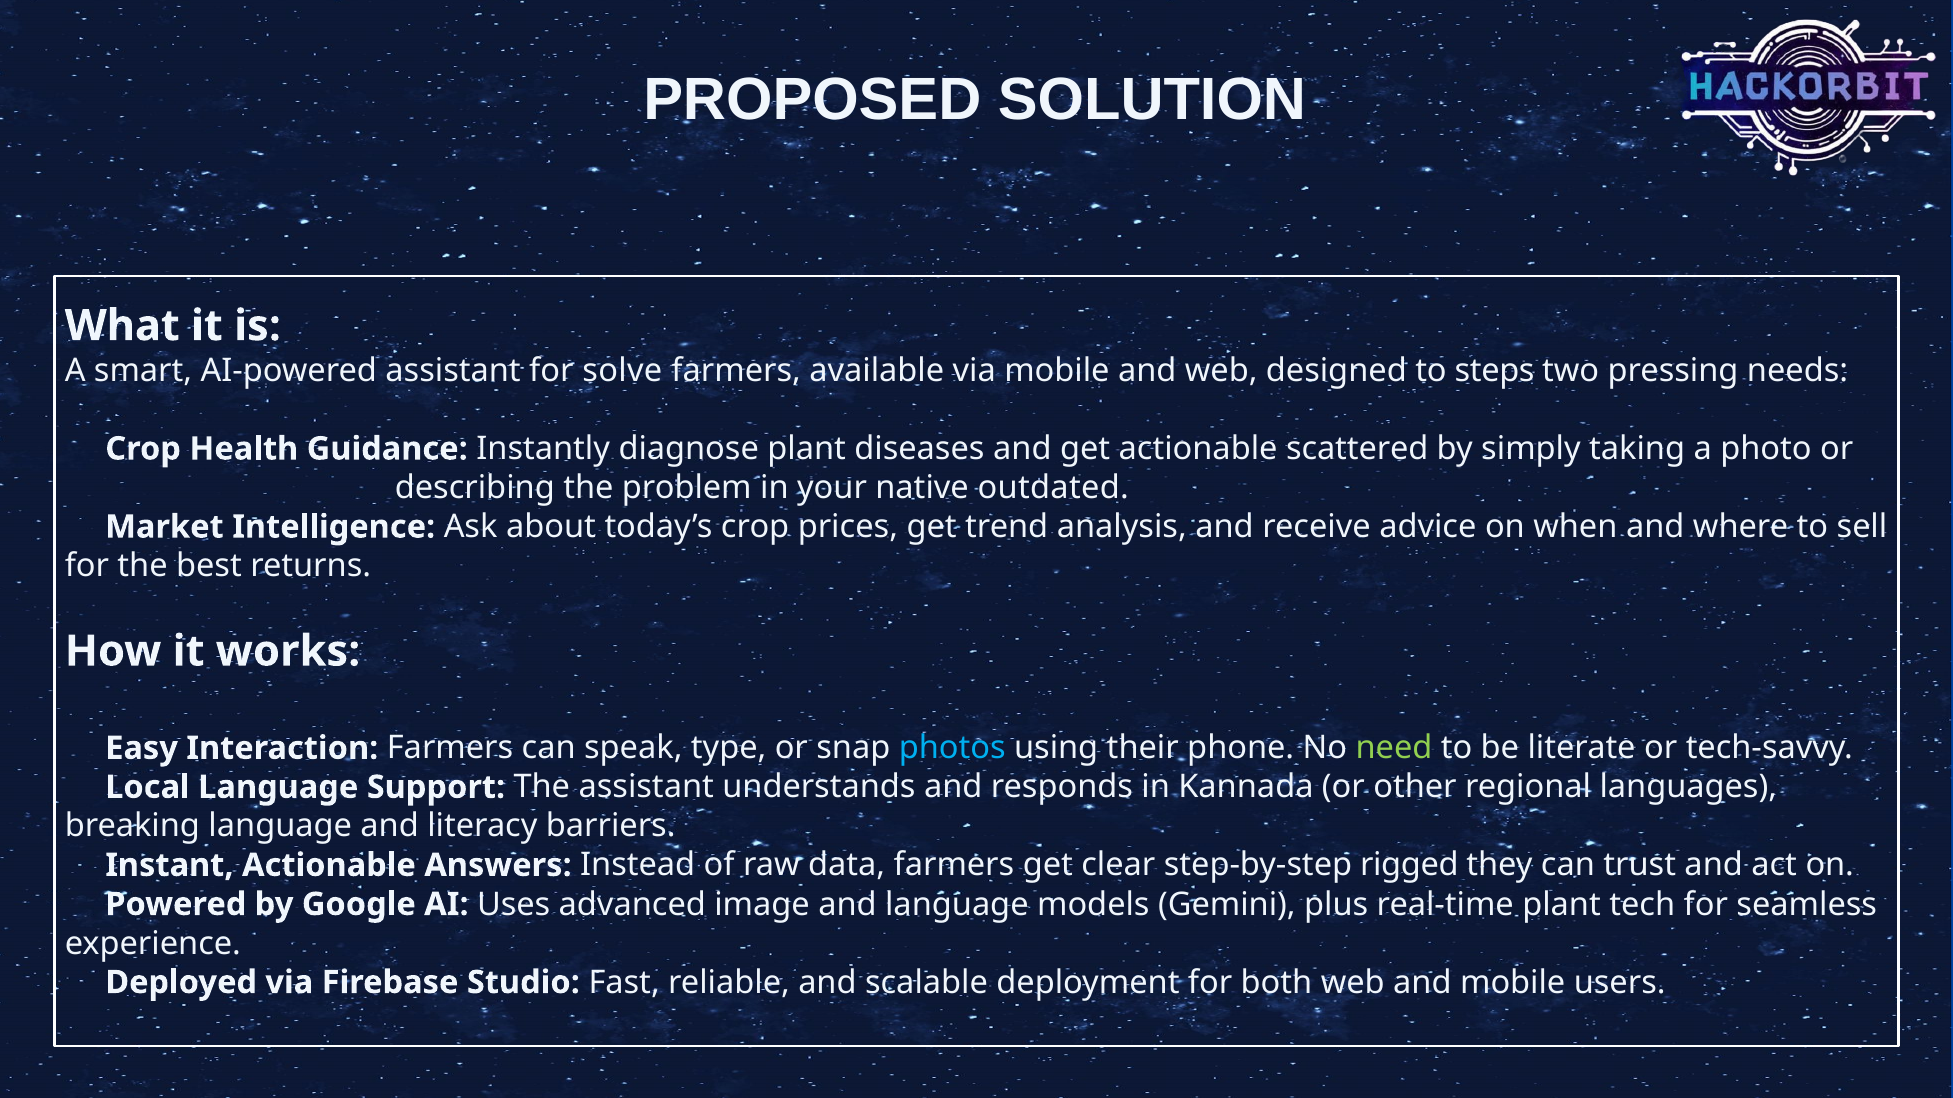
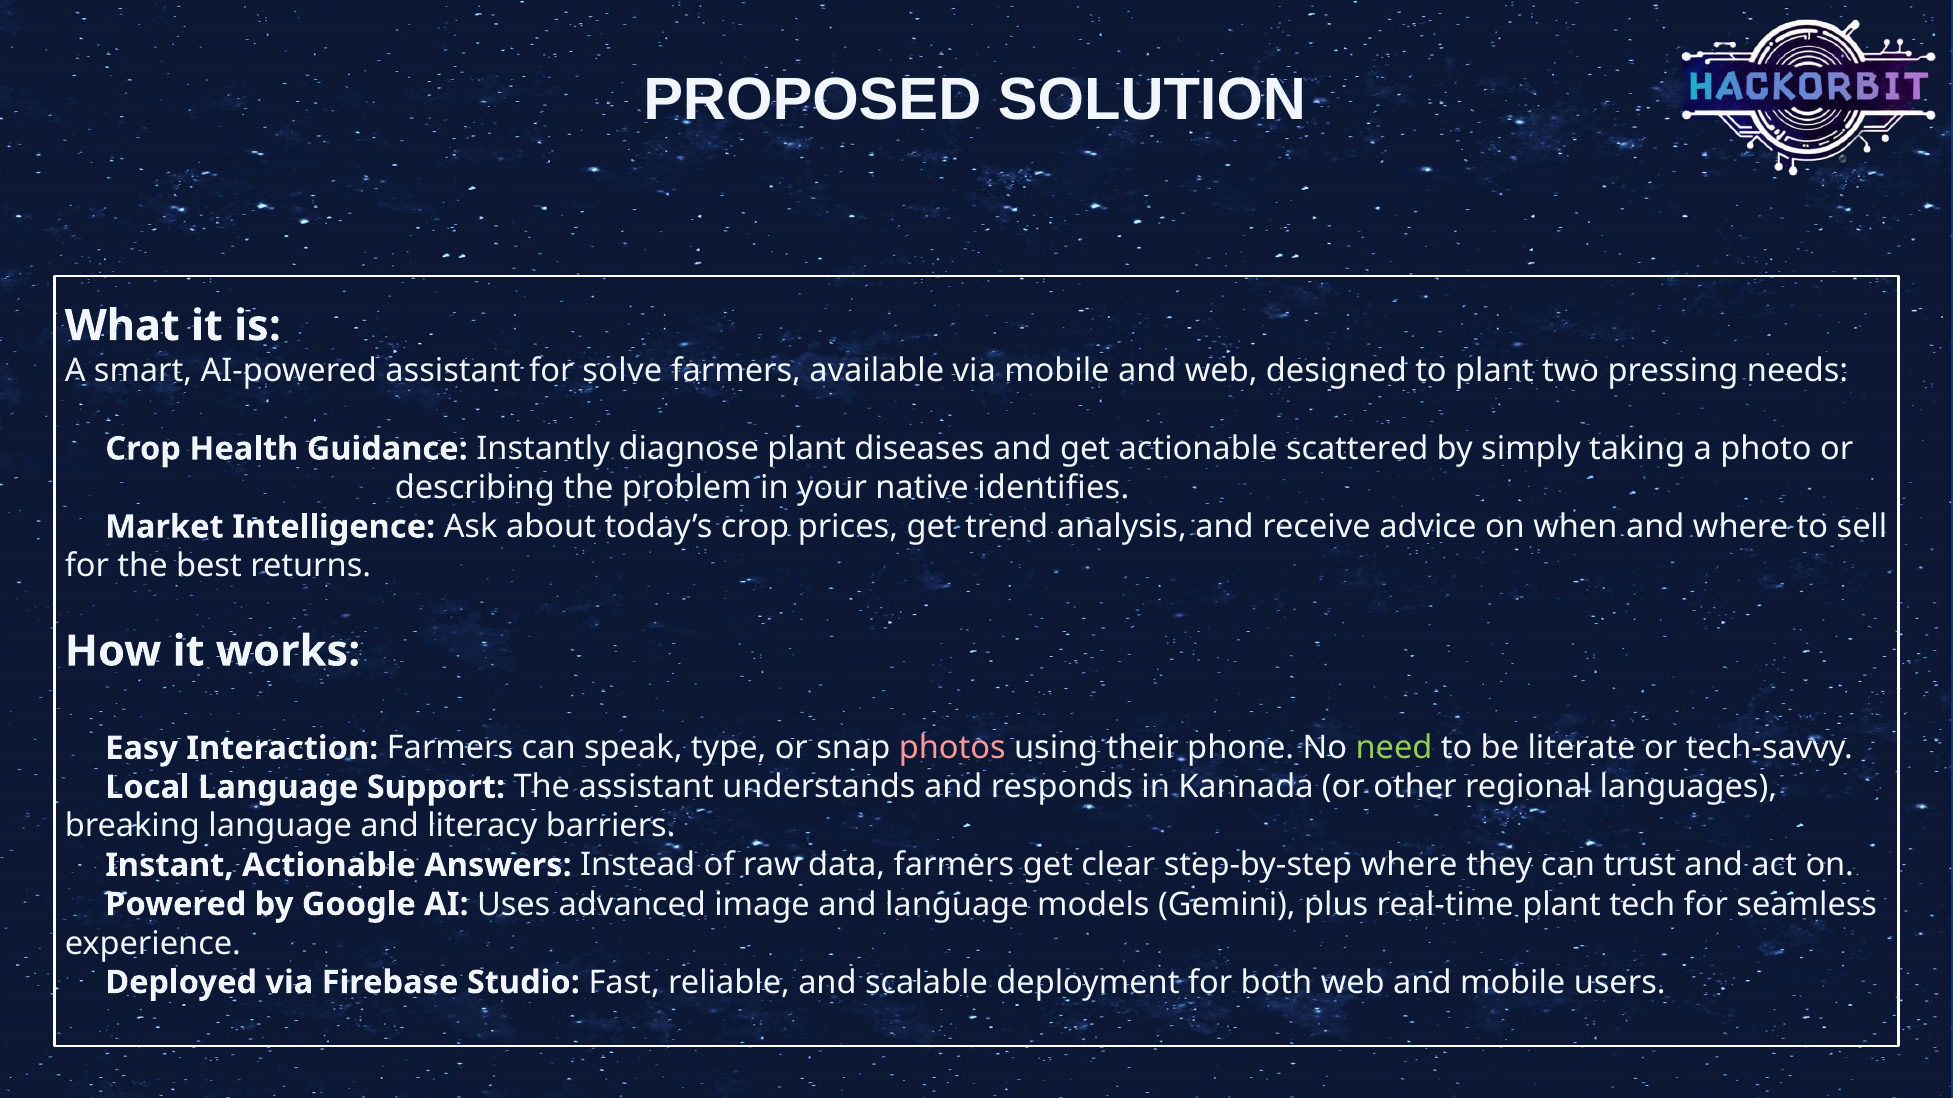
to steps: steps -> plant
outdated: outdated -> identifies
photos colour: light blue -> pink
step-by-step rigged: rigged -> where
